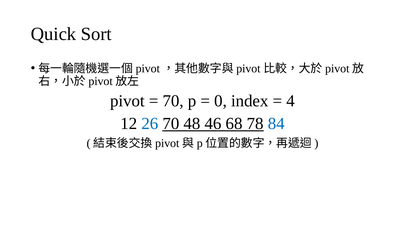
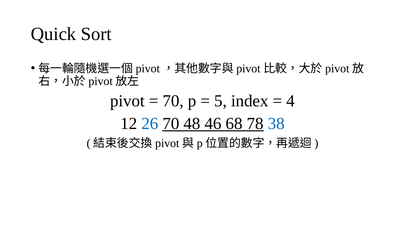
0: 0 -> 5
84: 84 -> 38
